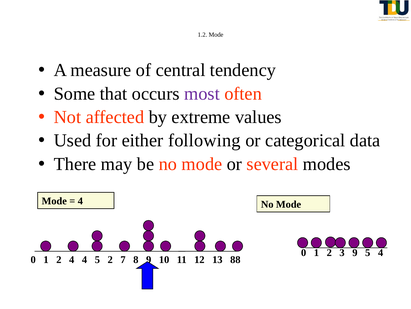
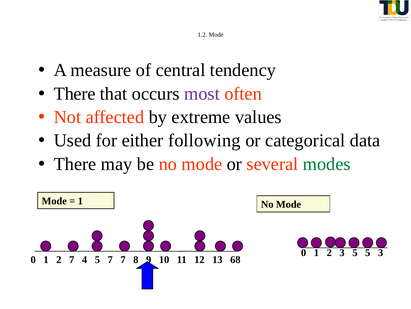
Some at (75, 93): Some -> There
modes colour: black -> green
4 at (80, 201): 4 -> 1
3 9: 9 -> 5
5 4: 4 -> 3
2 4: 4 -> 7
5 2: 2 -> 7
88: 88 -> 68
